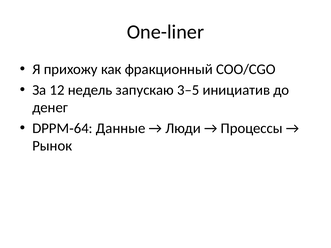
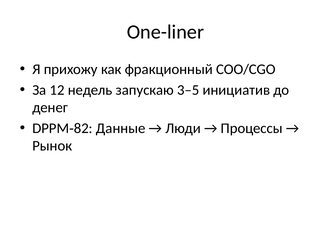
64: 64 -> 82
